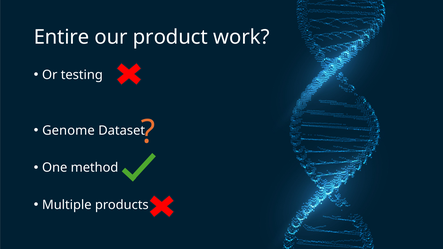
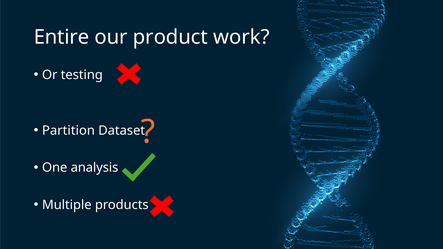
Genome: Genome -> Partition
method: method -> analysis
